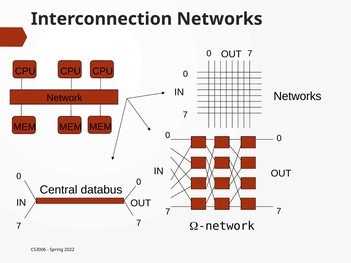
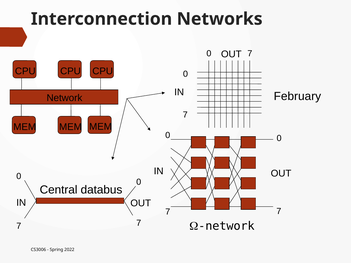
Networks at (298, 96): Networks -> February
